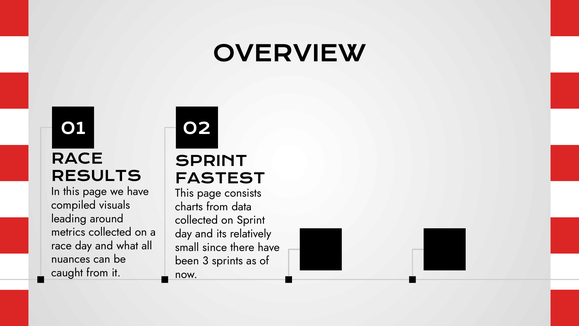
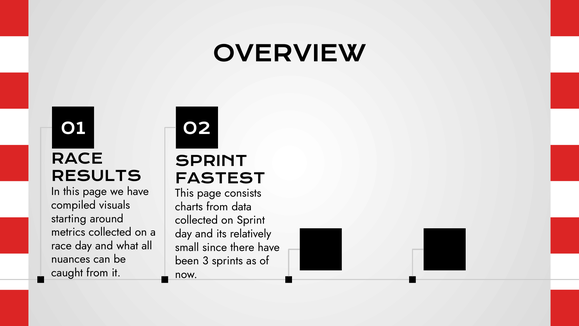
leading: leading -> starting
